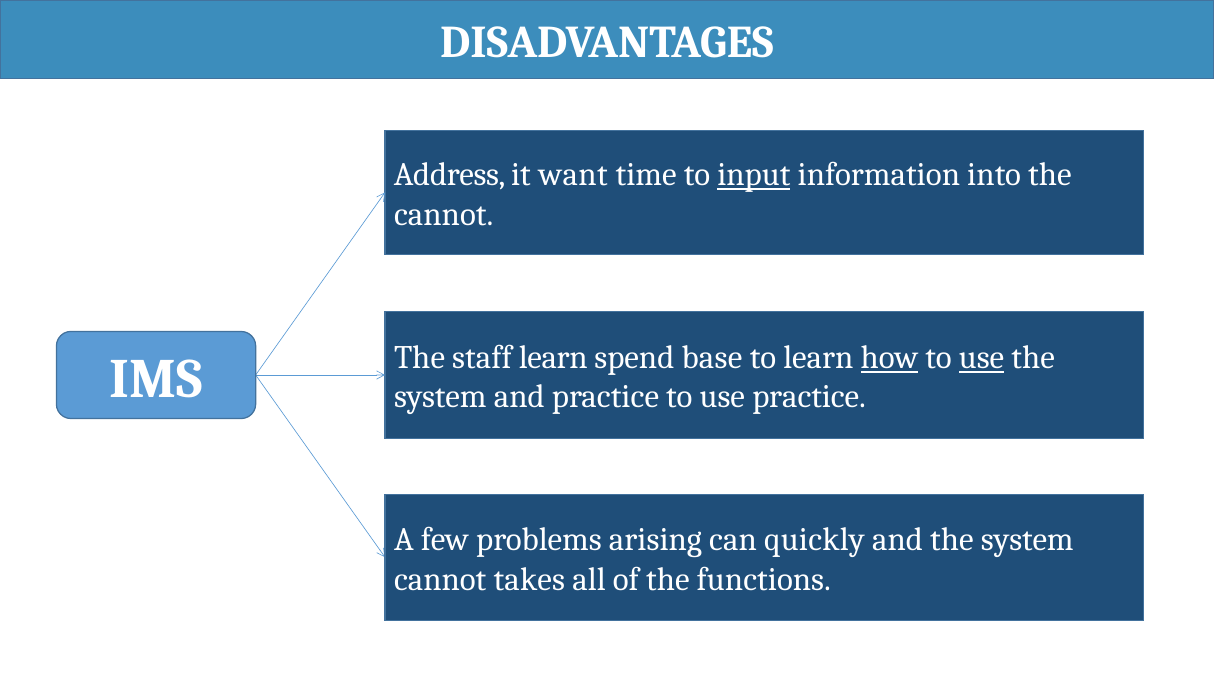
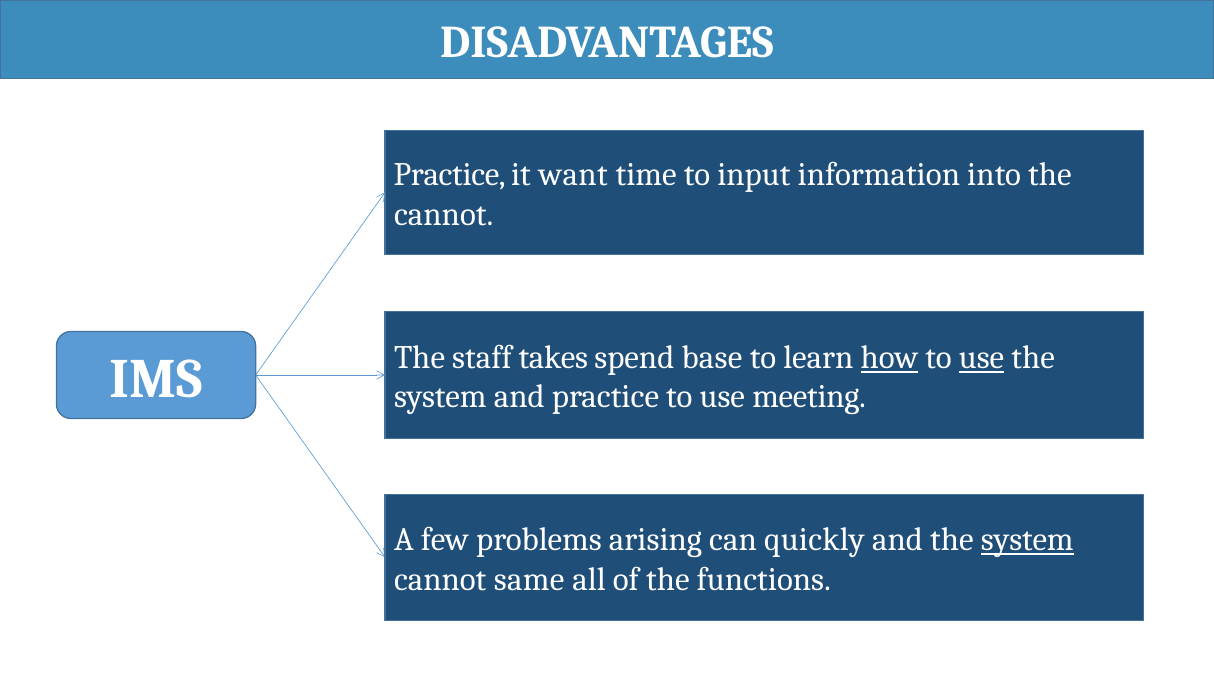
Address at (450, 175): Address -> Practice
input underline: present -> none
staff learn: learn -> takes
use practice: practice -> meeting
system at (1027, 540) underline: none -> present
takes: takes -> same
